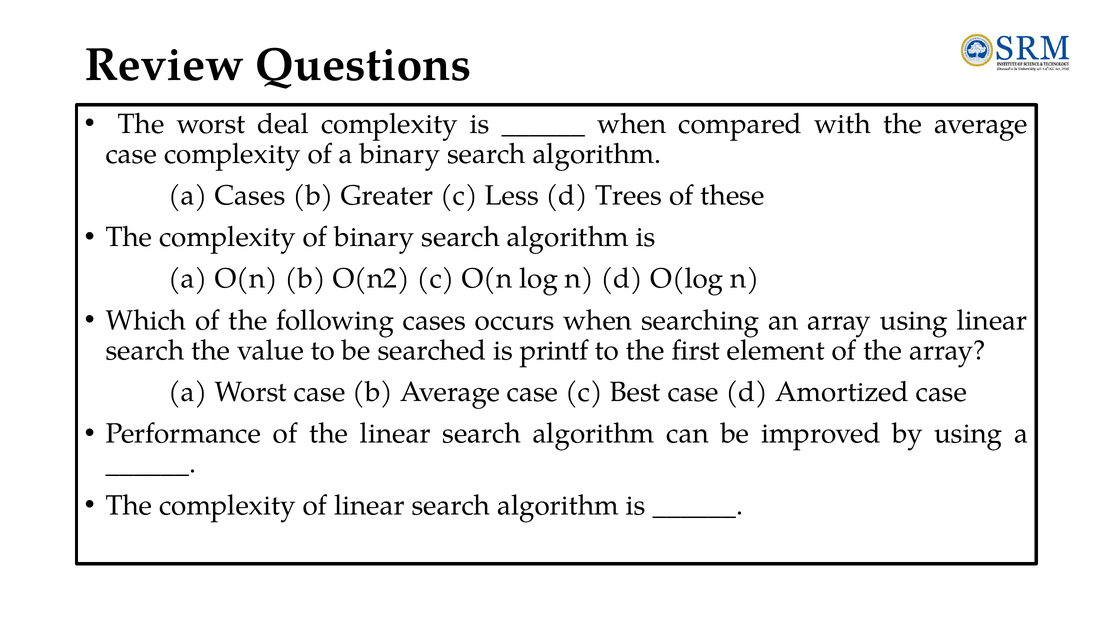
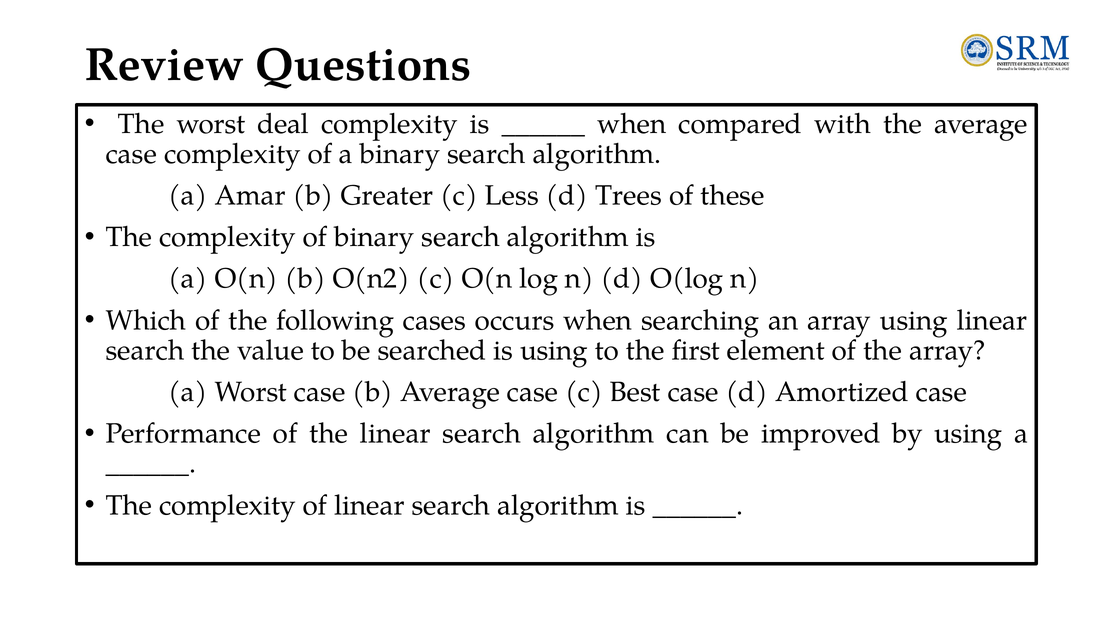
a Cases: Cases -> Amar
is printf: printf -> using
